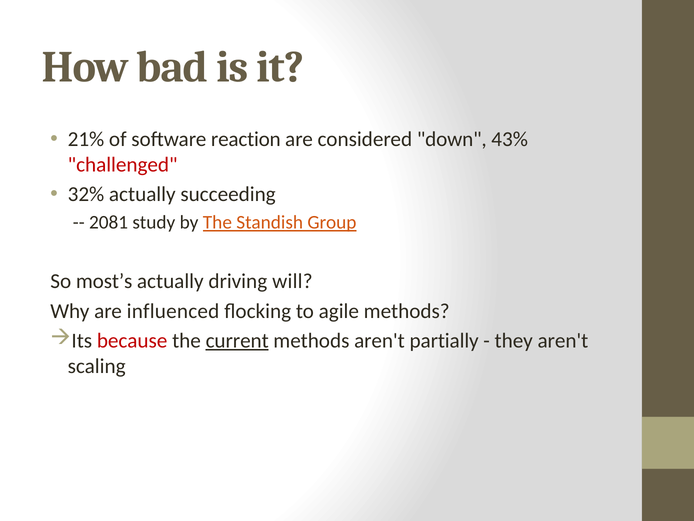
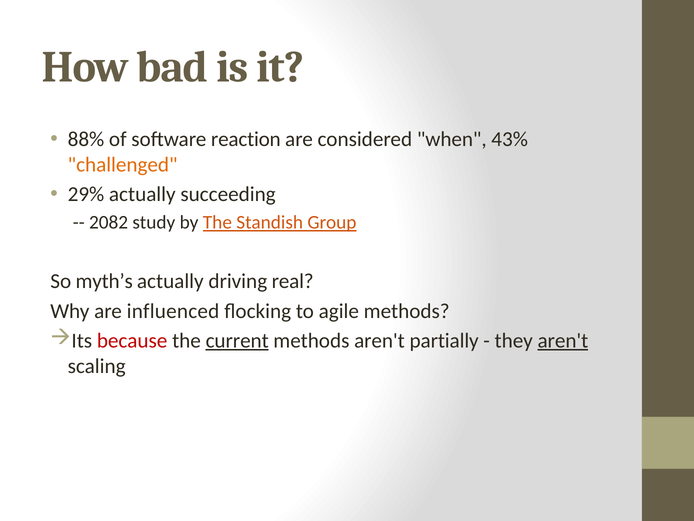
21%: 21% -> 88%
down: down -> when
challenged colour: red -> orange
32%: 32% -> 29%
2081: 2081 -> 2082
most’s: most’s -> myth’s
will: will -> real
aren't at (563, 340) underline: none -> present
